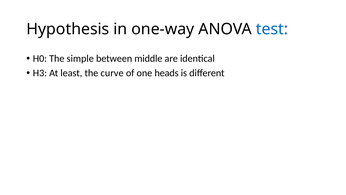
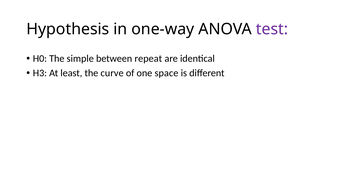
test colour: blue -> purple
middle: middle -> repeat
heads: heads -> space
